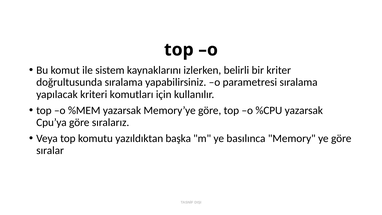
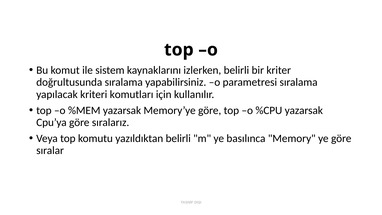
yazıldıktan başka: başka -> belirli
